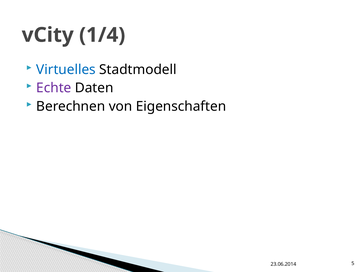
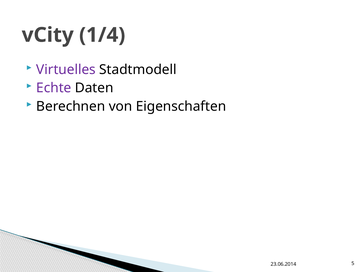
Virtuelles colour: blue -> purple
